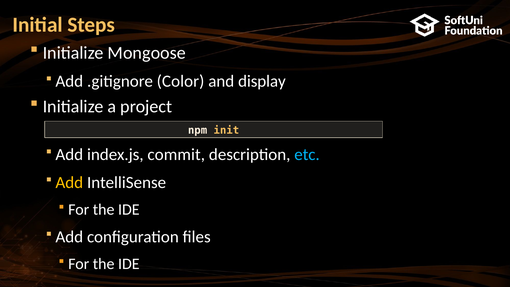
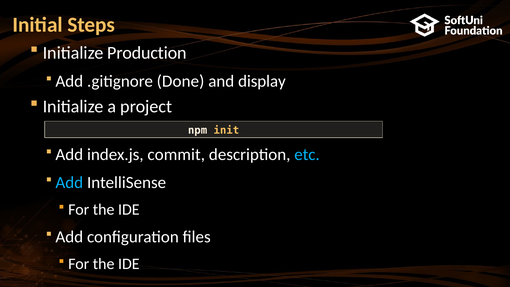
Mongoose: Mongoose -> Production
Color: Color -> Done
Add at (69, 182) colour: yellow -> light blue
